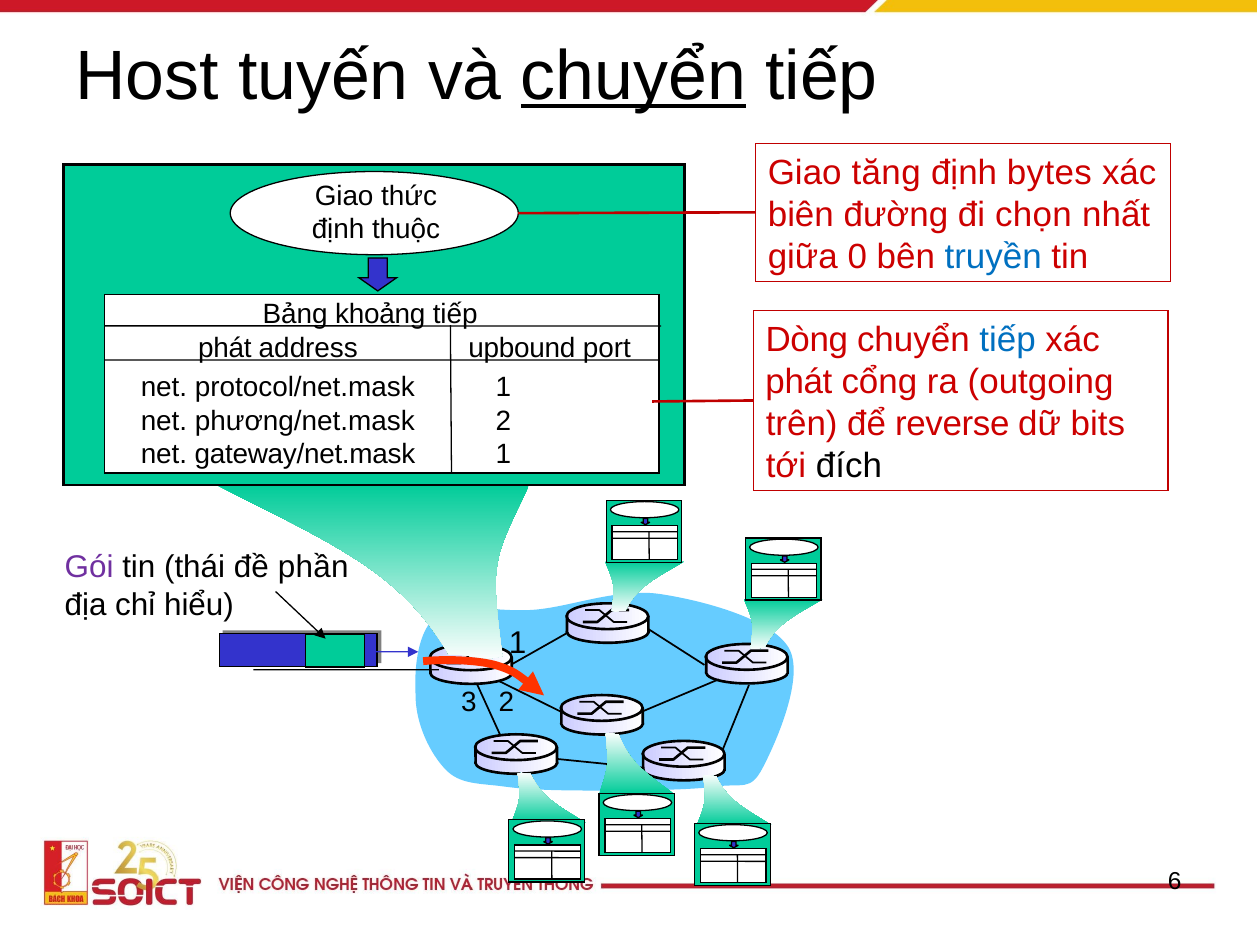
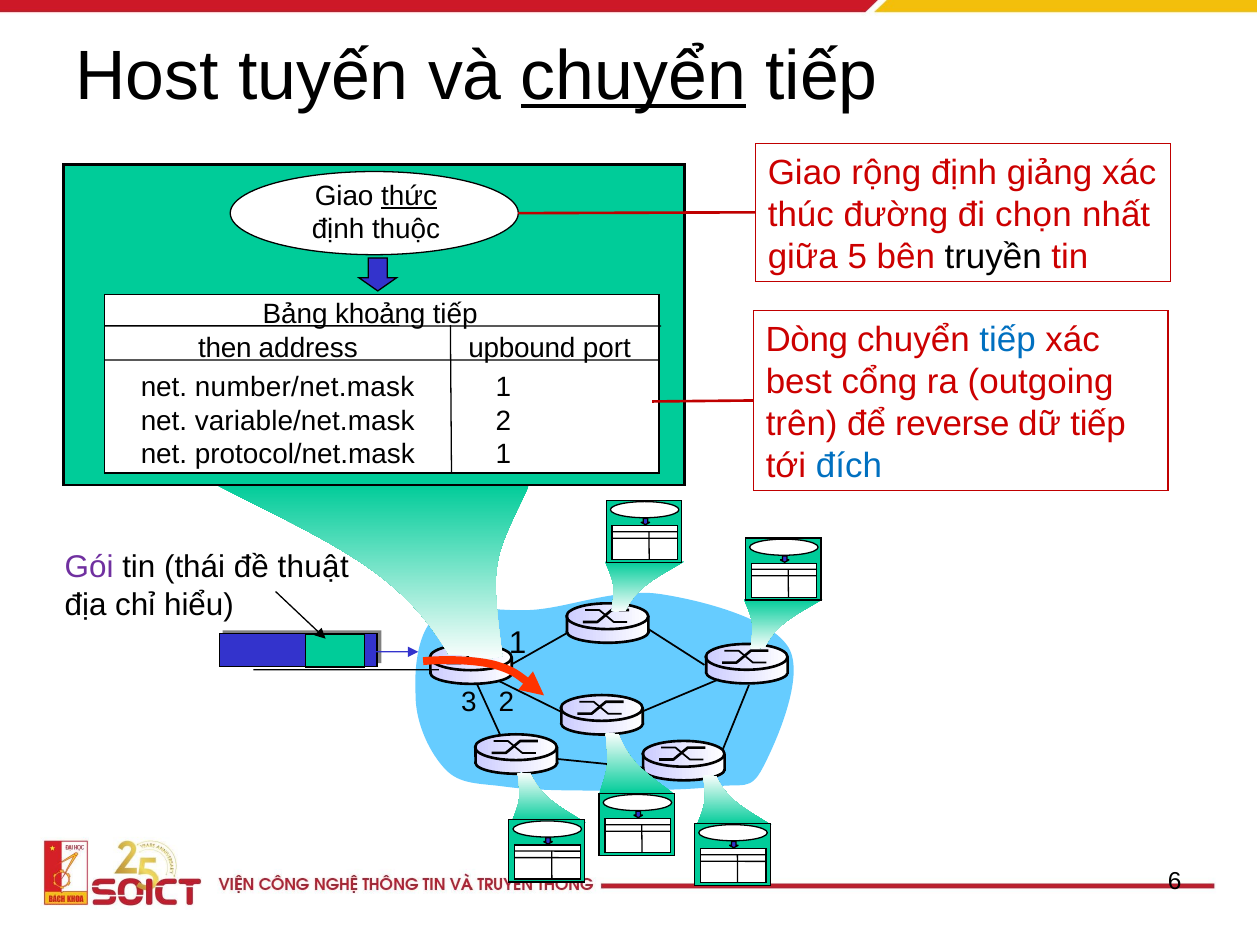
tăng: tăng -> rộng
bytes: bytes -> giảng
thức underline: none -> present
biên: biên -> thúc
0: 0 -> 5
truyền colour: blue -> black
phát at (225, 348): phát -> then
phát at (799, 382): phát -> best
protocol/net.mask: protocol/net.mask -> number/net.mask
dữ bits: bits -> tiếp
phương/net.mask: phương/net.mask -> variable/net.mask
gateway/net.mask: gateway/net.mask -> protocol/net.mask
đích colour: black -> blue
phần: phần -> thuật
